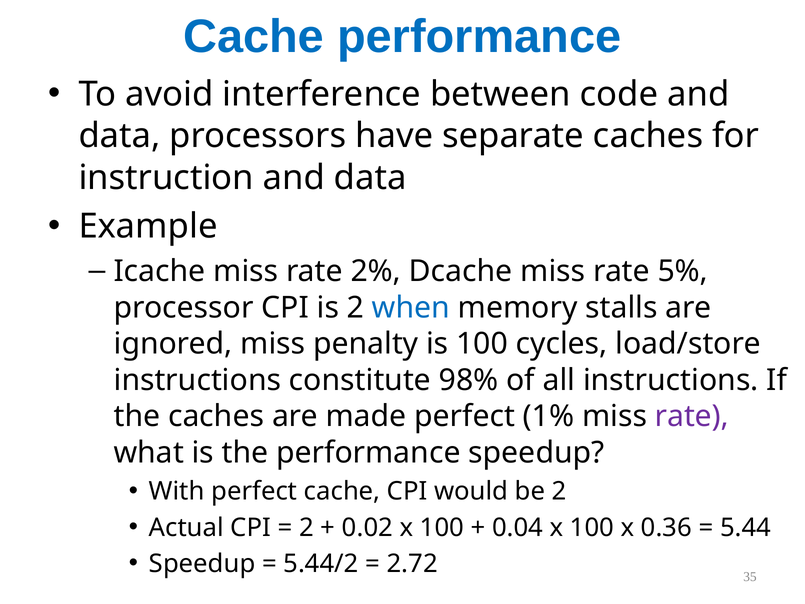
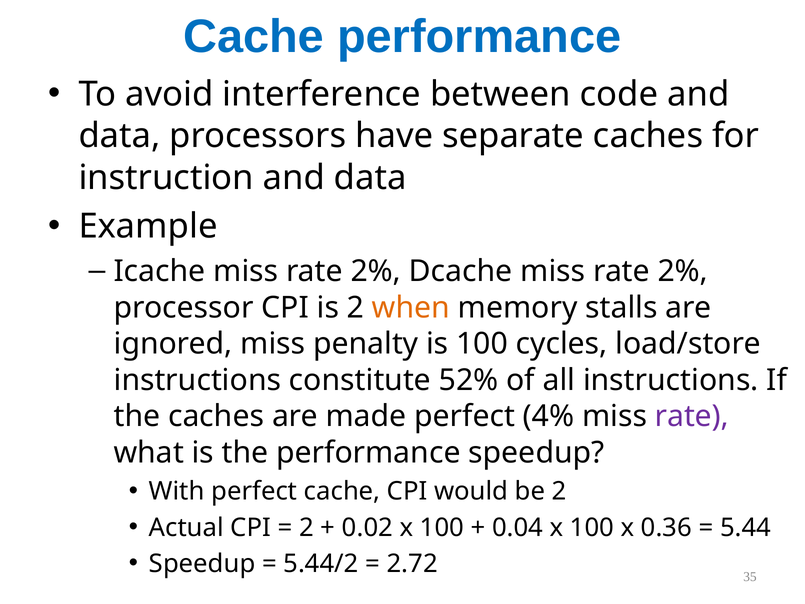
Dcache miss rate 5%: 5% -> 2%
when colour: blue -> orange
98%: 98% -> 52%
1%: 1% -> 4%
